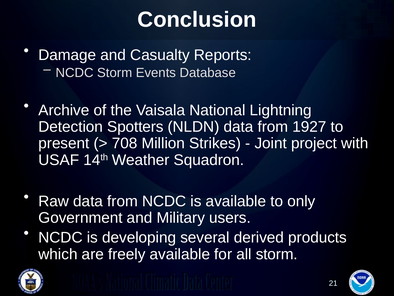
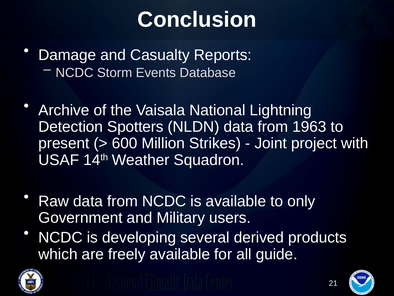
1927: 1927 -> 1963
708: 708 -> 600
all storm: storm -> guide
